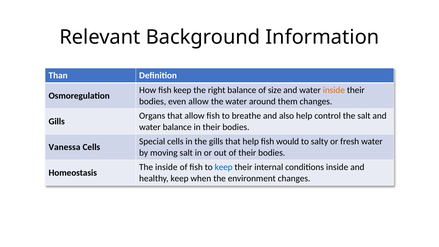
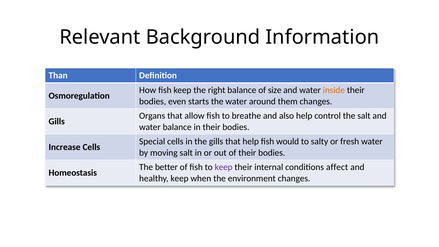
even allow: allow -> starts
Vanessa: Vanessa -> Increase
The inside: inside -> better
keep at (224, 167) colour: blue -> purple
conditions inside: inside -> affect
